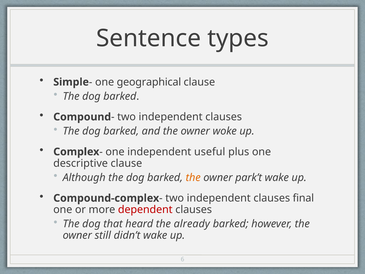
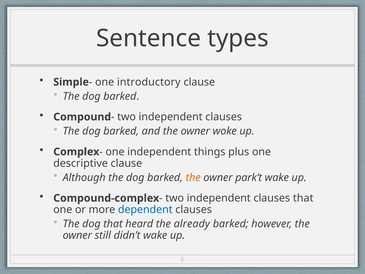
geographical: geographical -> introductory
useful: useful -> things
clauses final: final -> that
dependent colour: red -> blue
